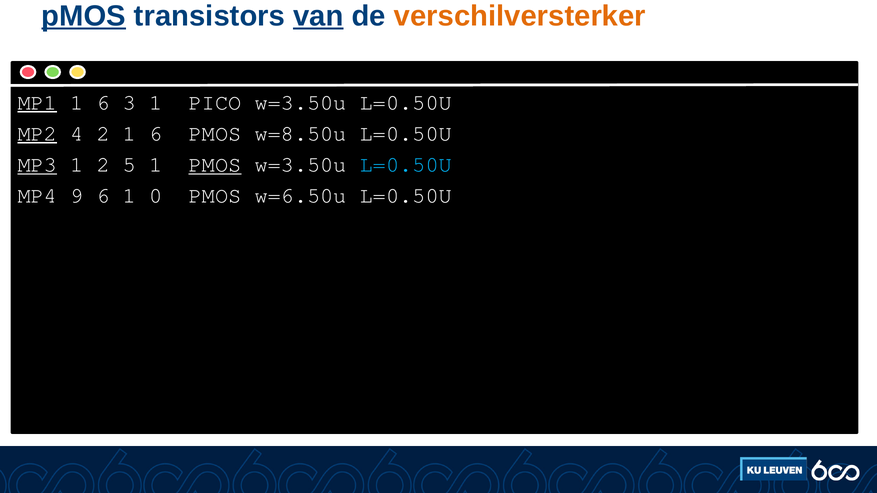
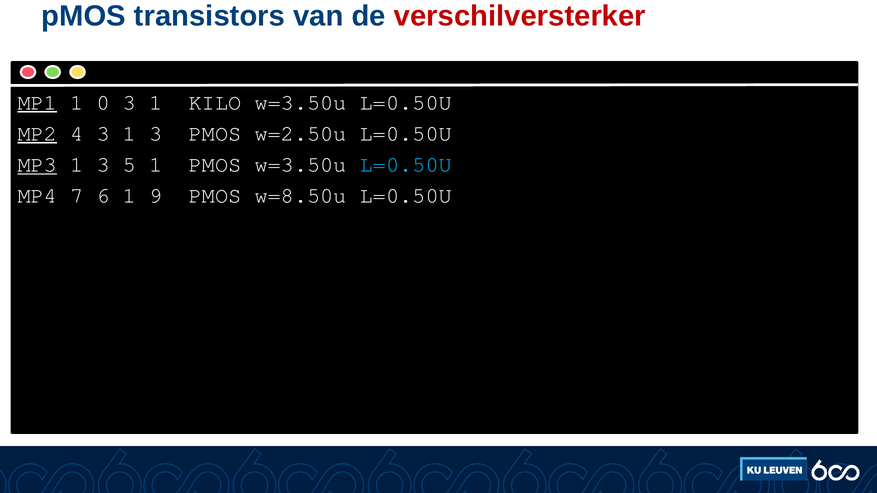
pMOS at (84, 16) underline: present -> none
van underline: present -> none
verschilversterker colour: orange -> red
6 at (103, 102): 6 -> 0
PICO: PICO -> KILO
4 2: 2 -> 3
6 at (156, 134): 6 -> 3
w=8.50u: w=8.50u -> w=2.50u
2 at (103, 165): 2 -> 3
PMOS at (215, 165) underline: present -> none
9: 9 -> 7
0: 0 -> 9
w=6.50u: w=6.50u -> w=8.50u
